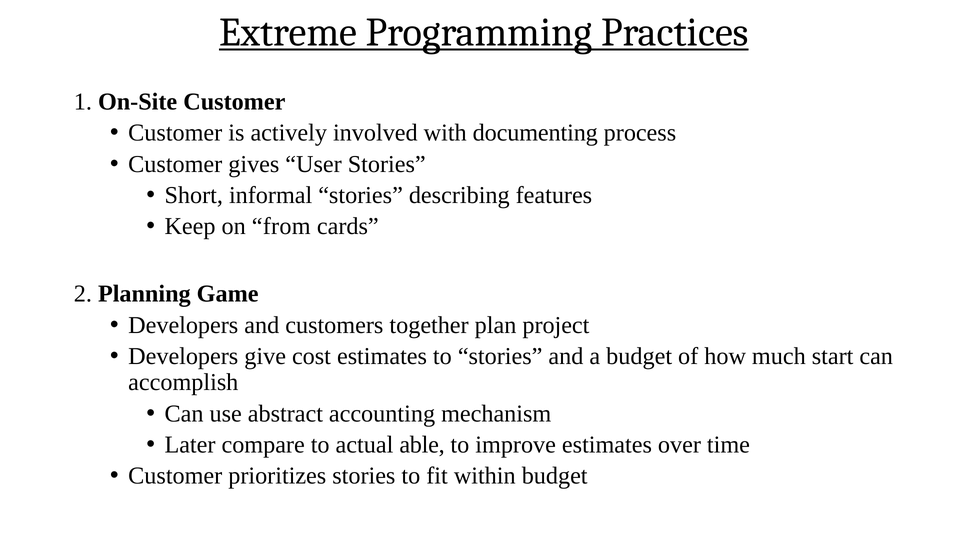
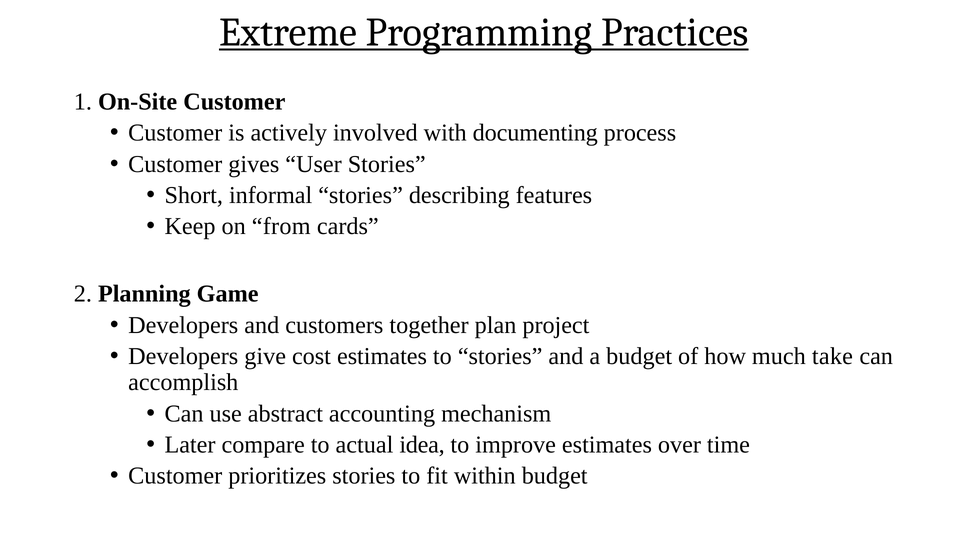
start: start -> take
able: able -> idea
